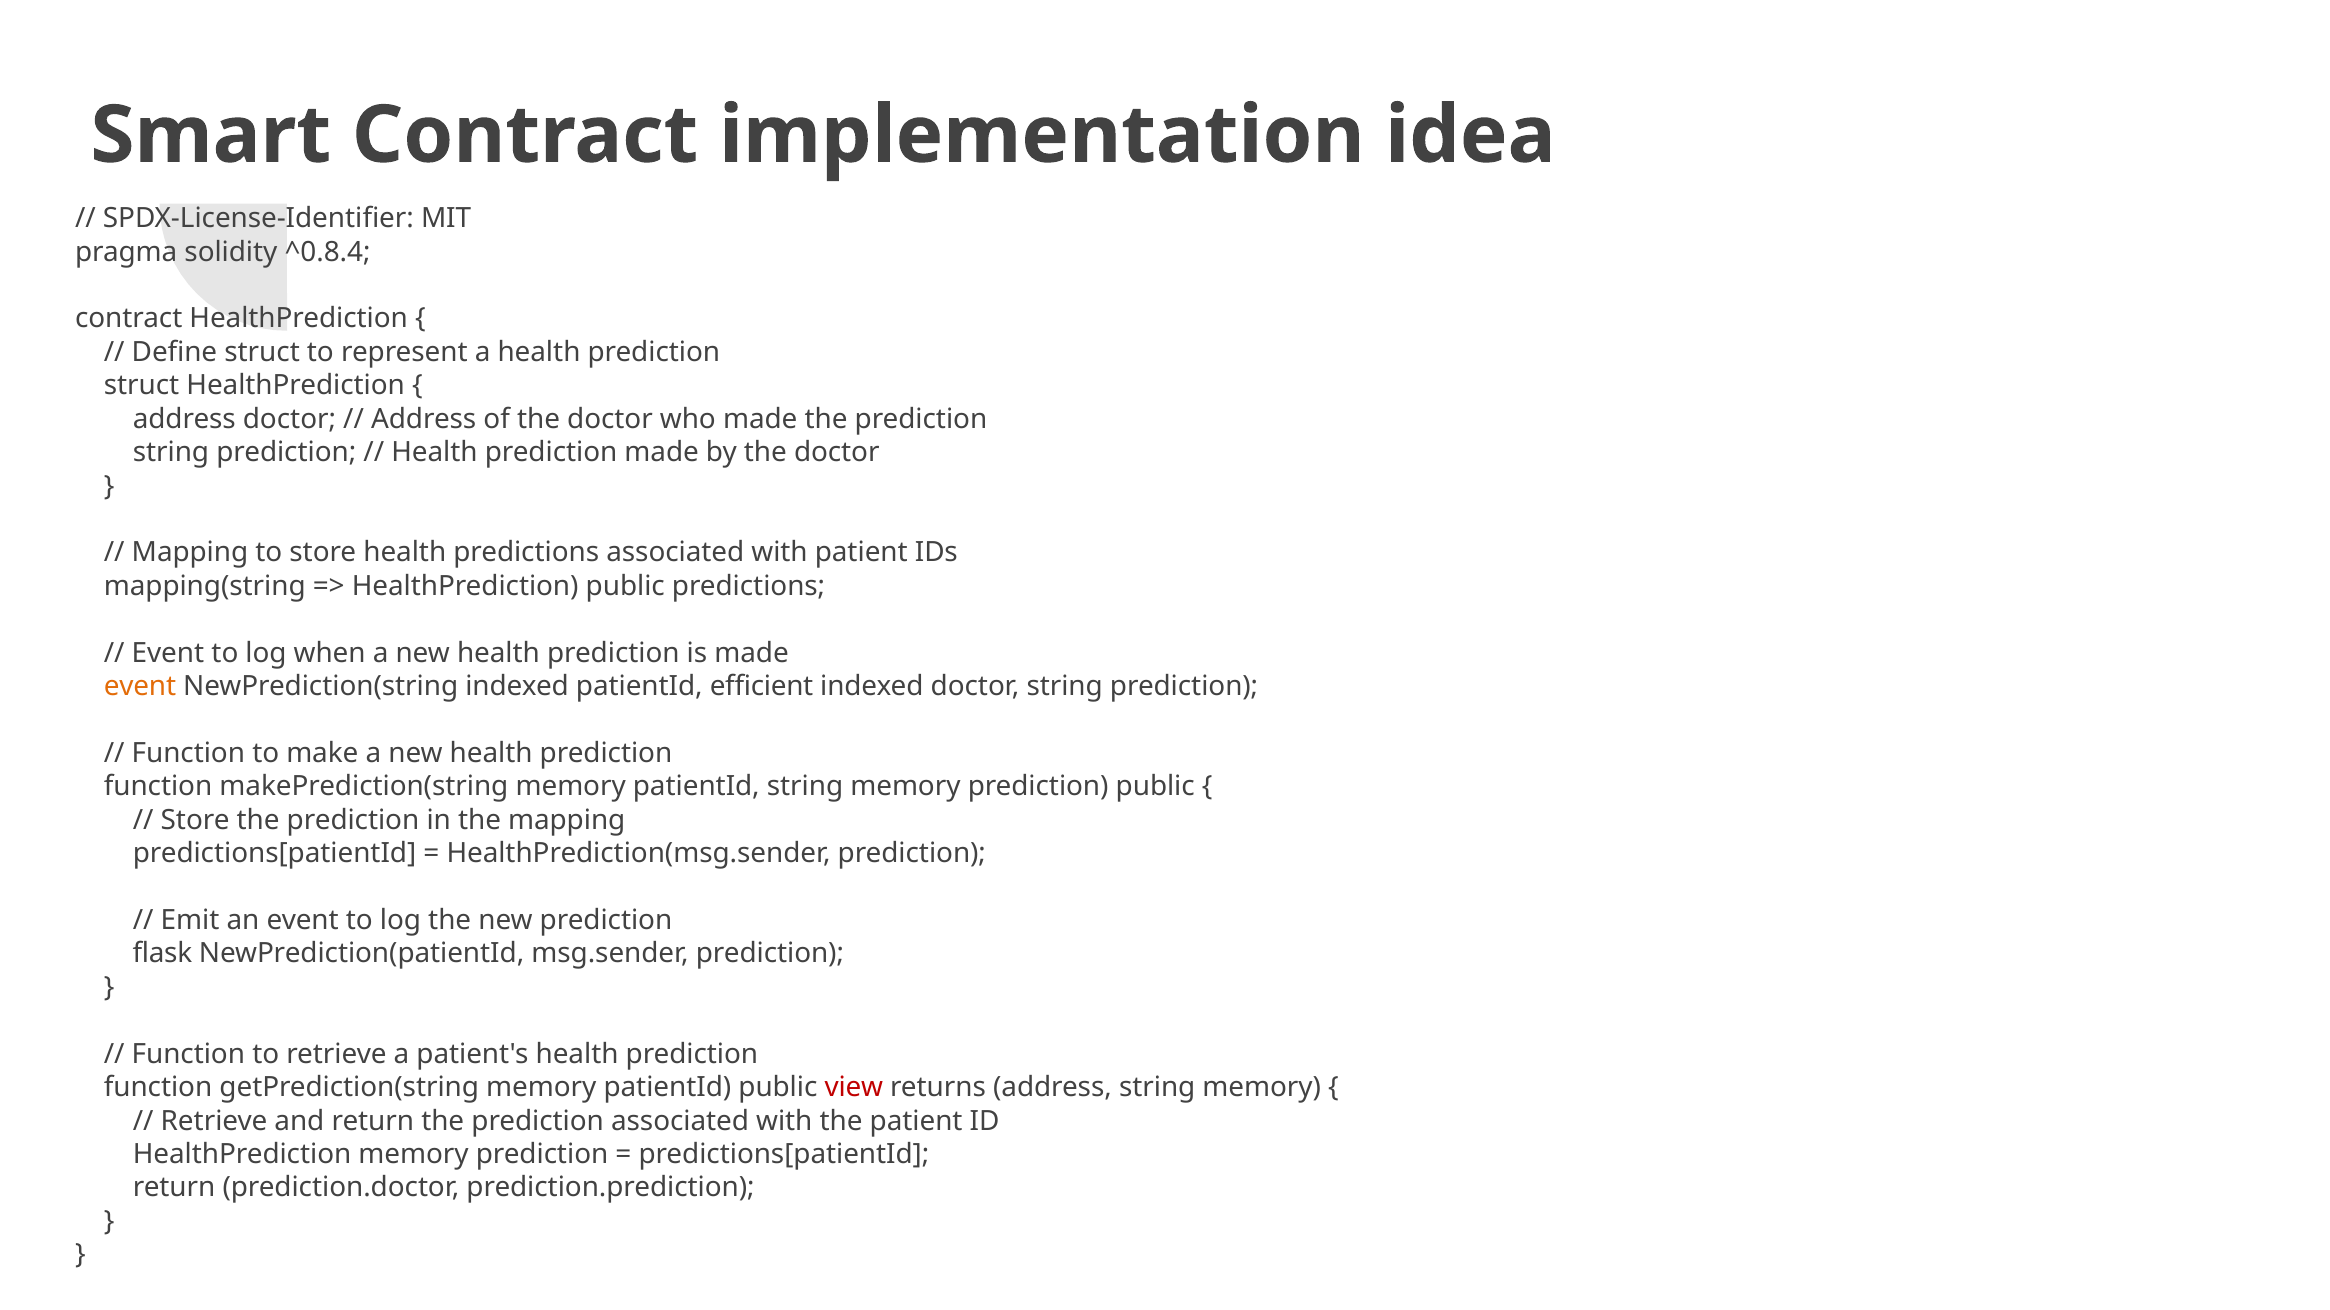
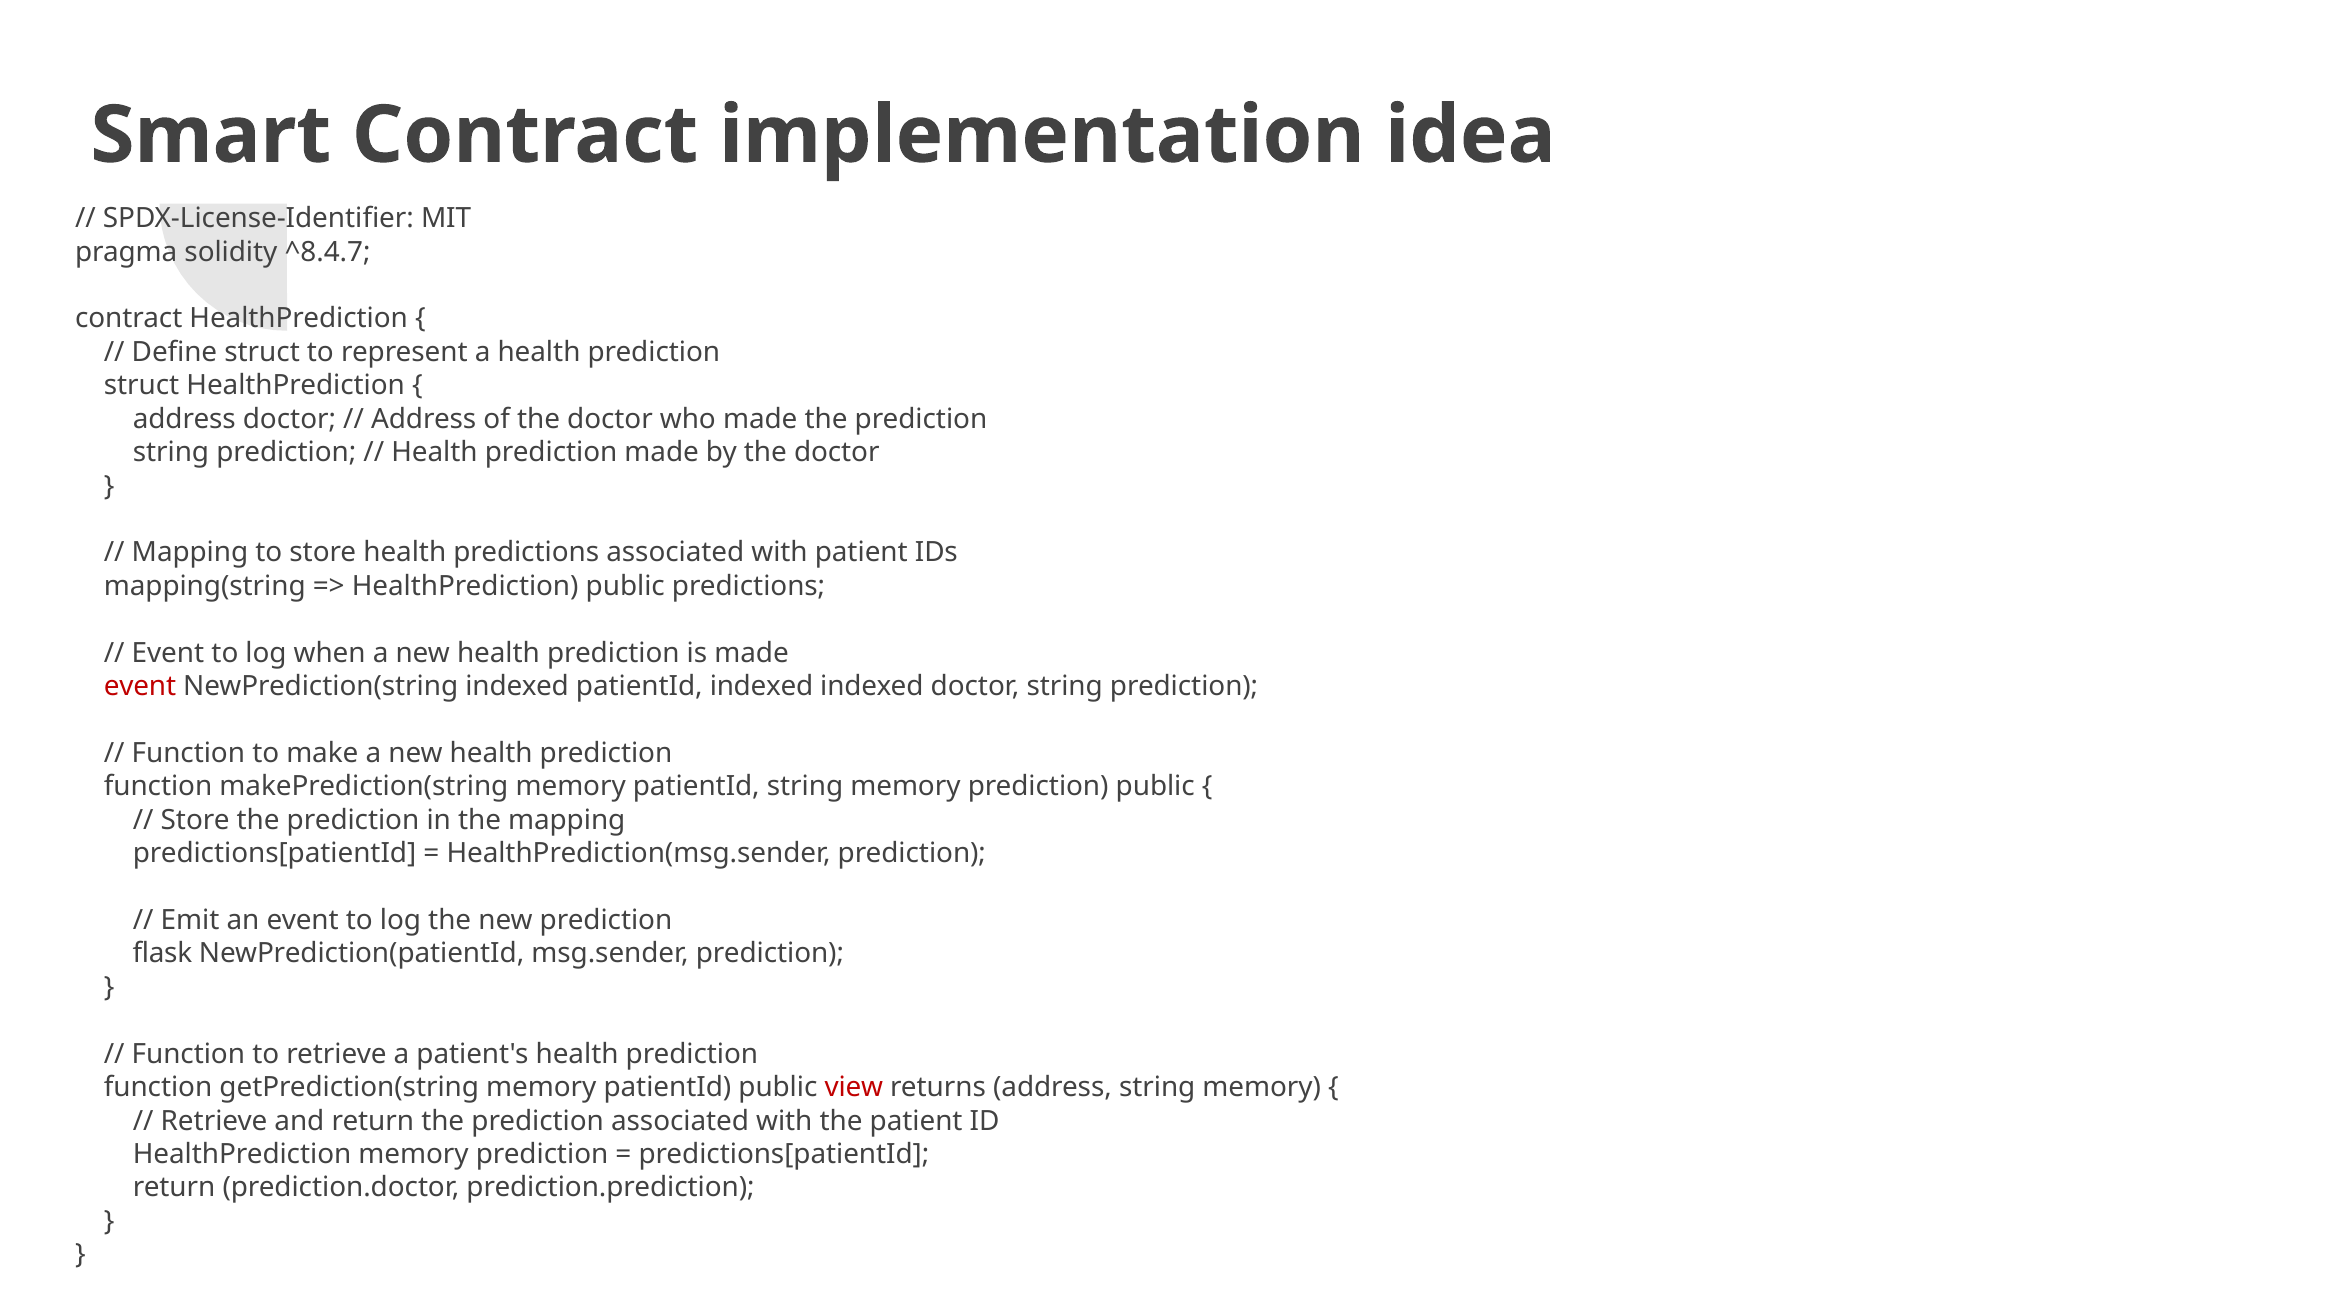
^0.8.4: ^0.8.4 -> ^8.4.7
event at (140, 687) colour: orange -> red
patientId efficient: efficient -> indexed
